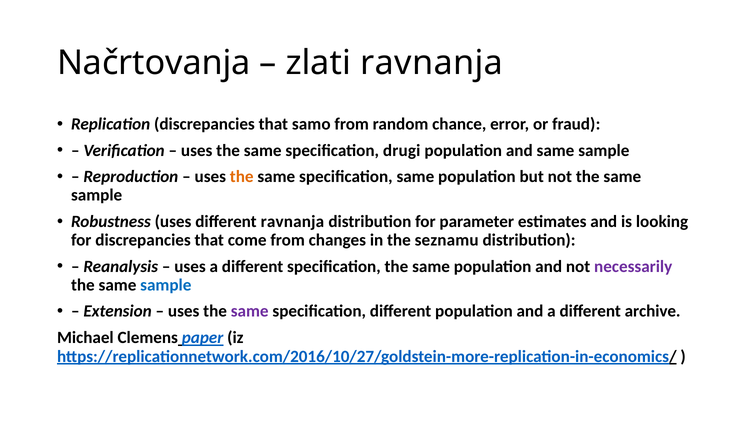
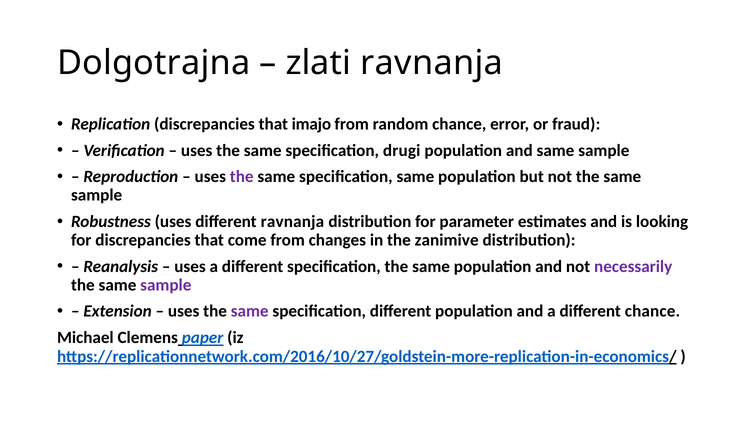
Načrtovanja: Načrtovanja -> Dolgotrajna
samo: samo -> imajo
the at (242, 177) colour: orange -> purple
seznamu: seznamu -> zanimive
sample at (166, 285) colour: blue -> purple
different archive: archive -> chance
